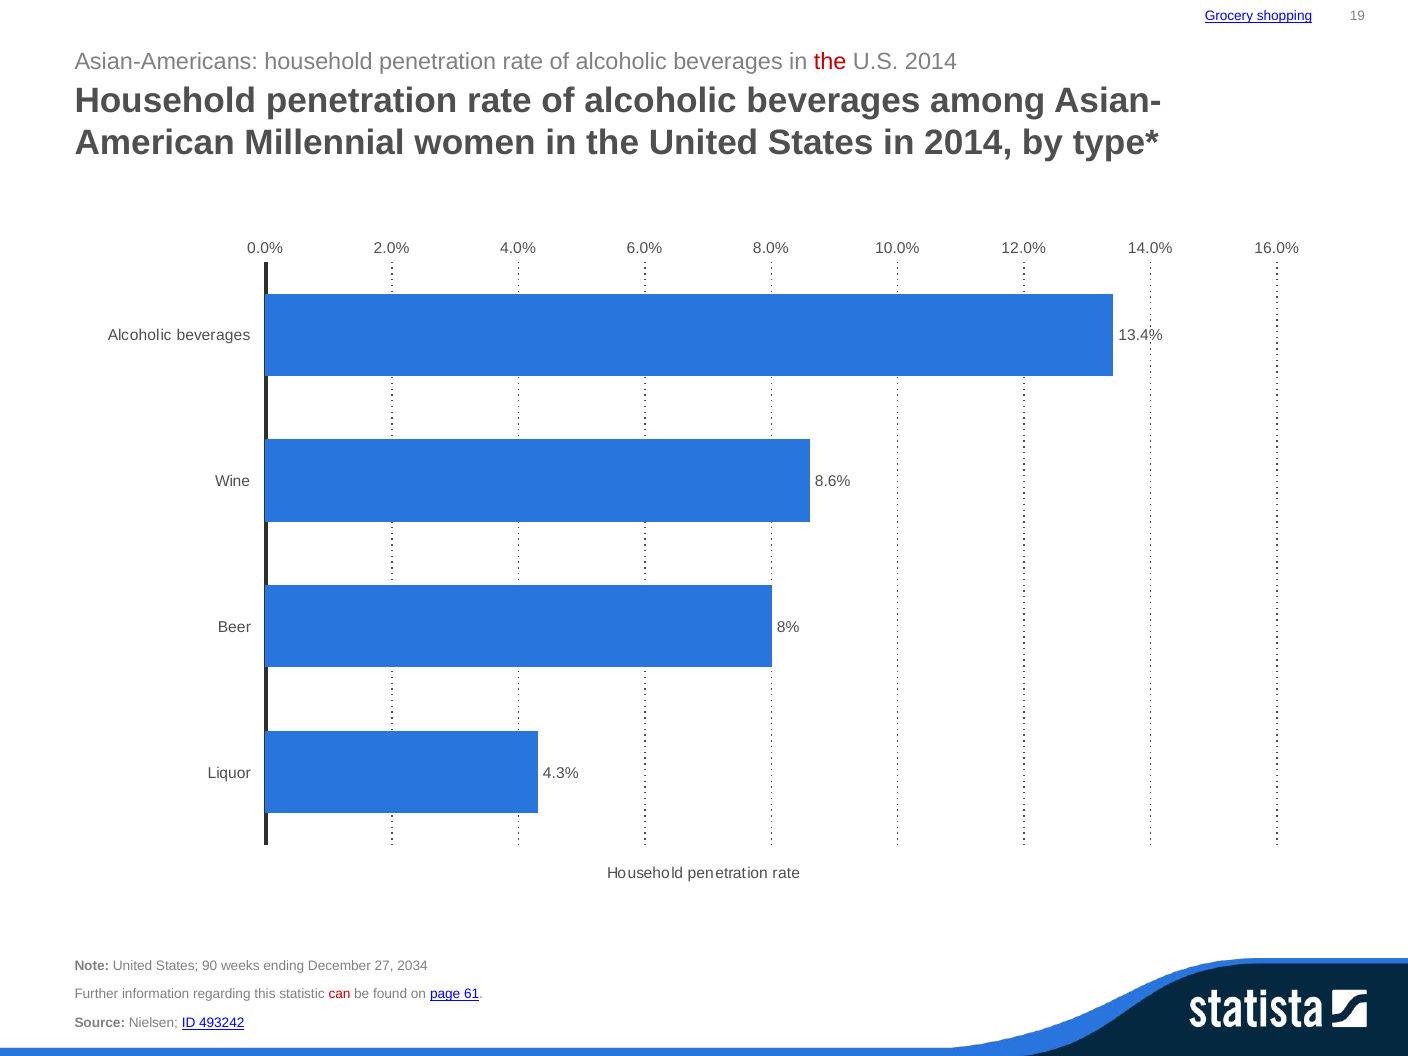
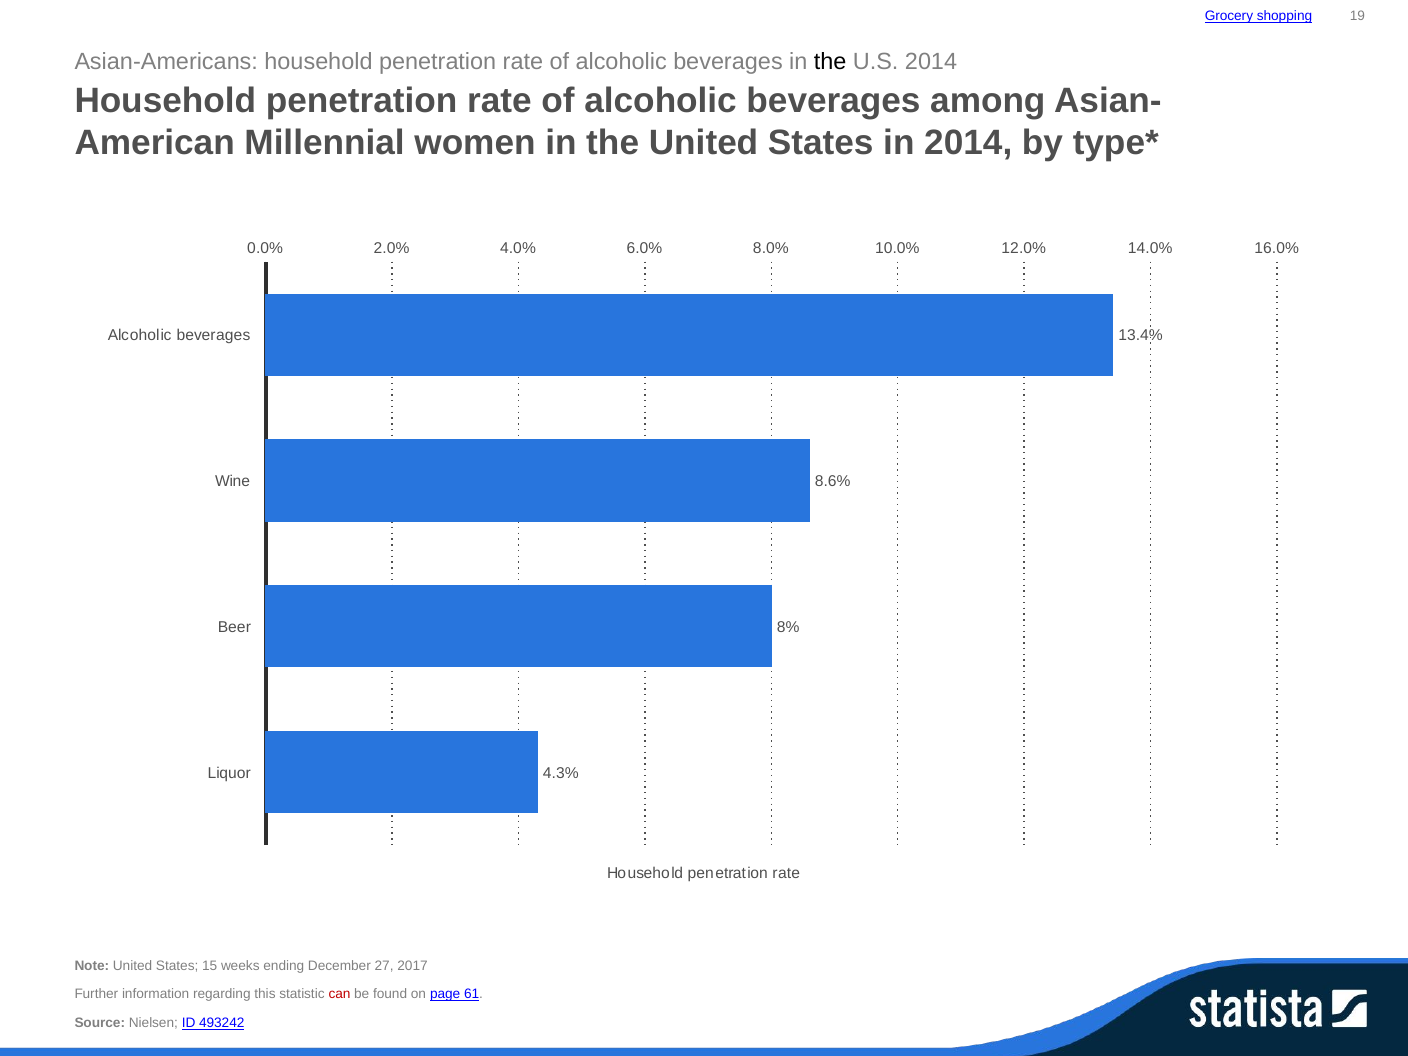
the at (830, 62) colour: red -> black
90: 90 -> 15
2034: 2034 -> 2017
